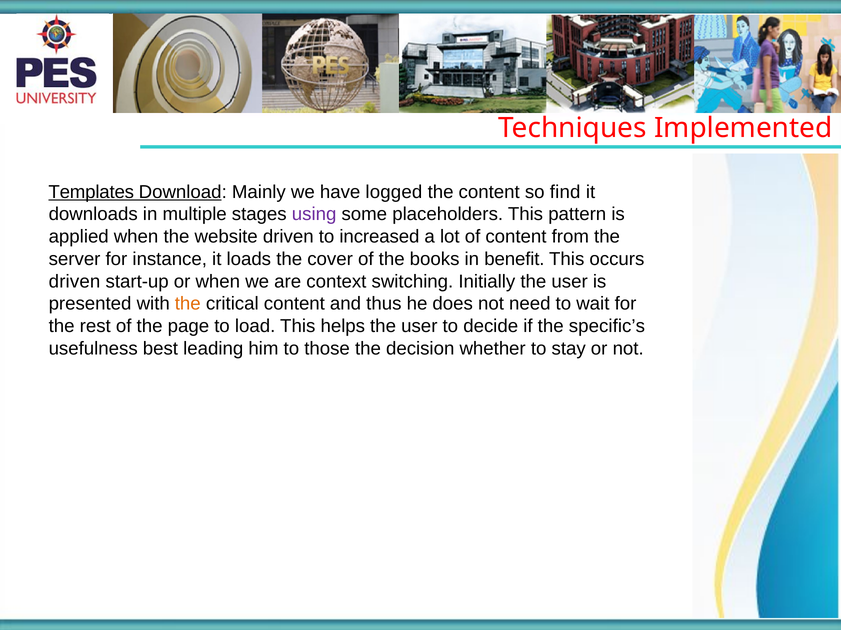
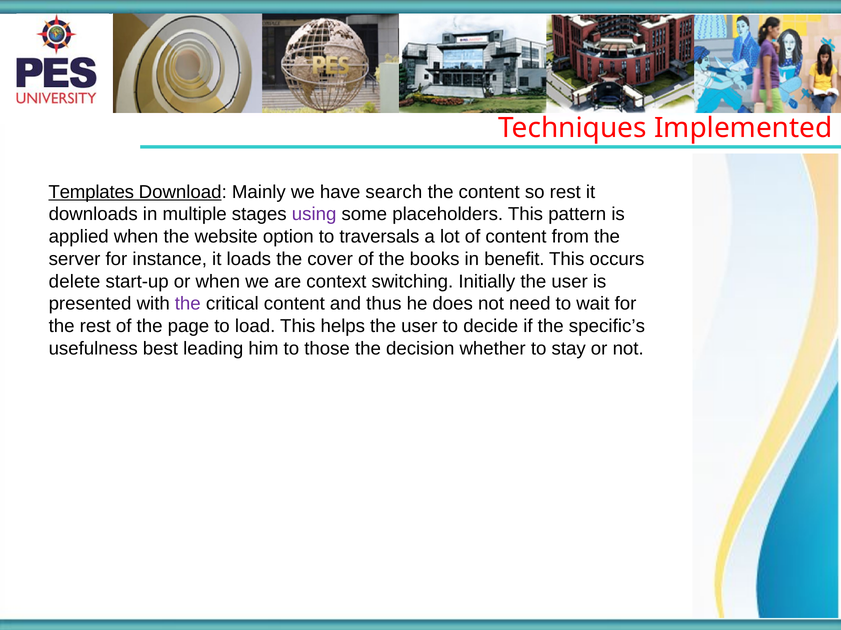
logged: logged -> search
so find: find -> rest
website driven: driven -> option
increased: increased -> traversals
driven at (75, 282): driven -> delete
the at (188, 304) colour: orange -> purple
